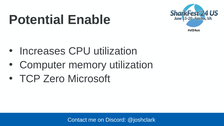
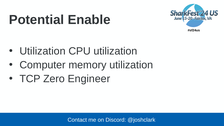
Increases at (43, 51): Increases -> Utilization
Microsoft: Microsoft -> Engineer
